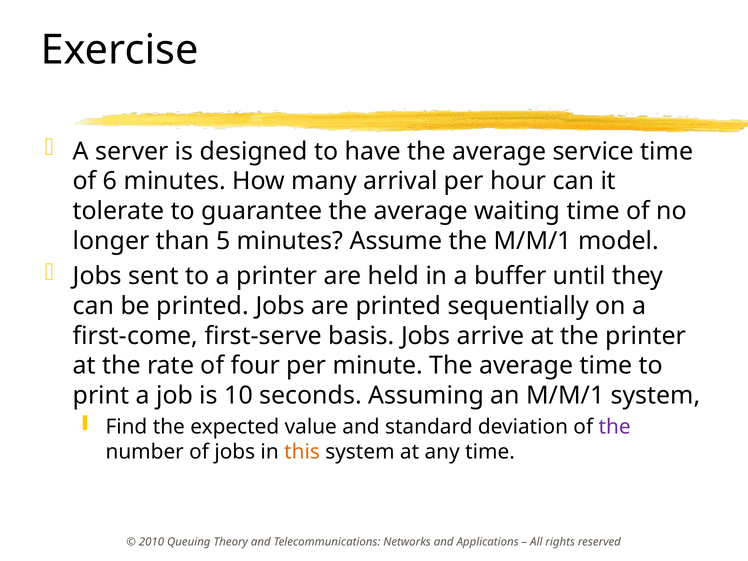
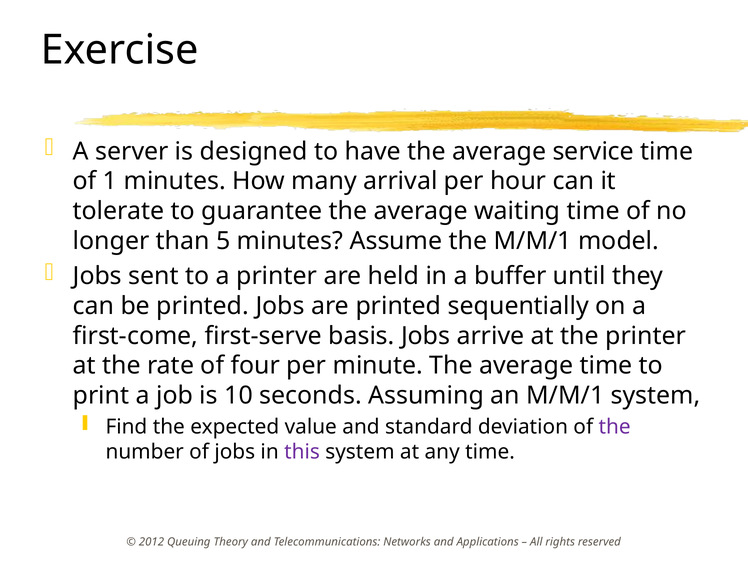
6: 6 -> 1
this colour: orange -> purple
2010: 2010 -> 2012
